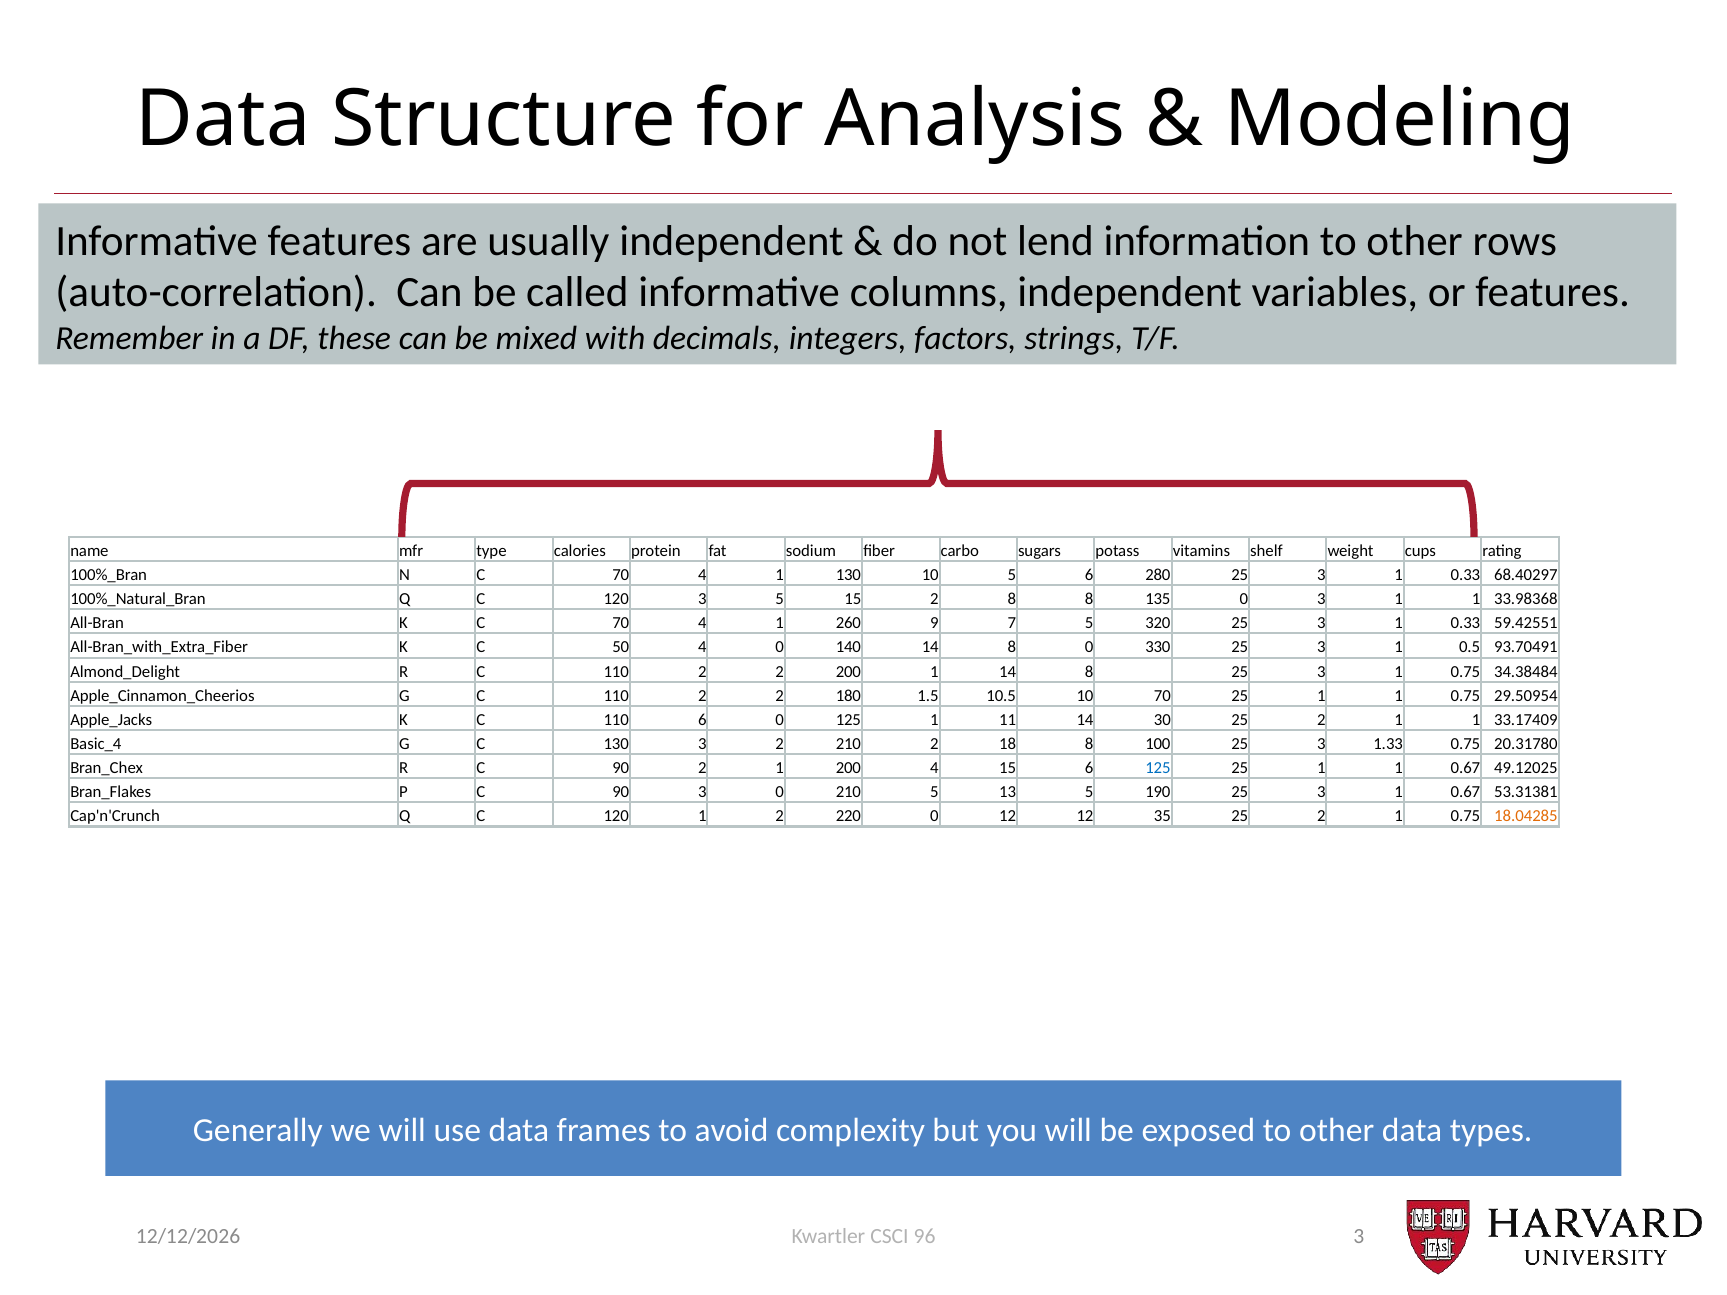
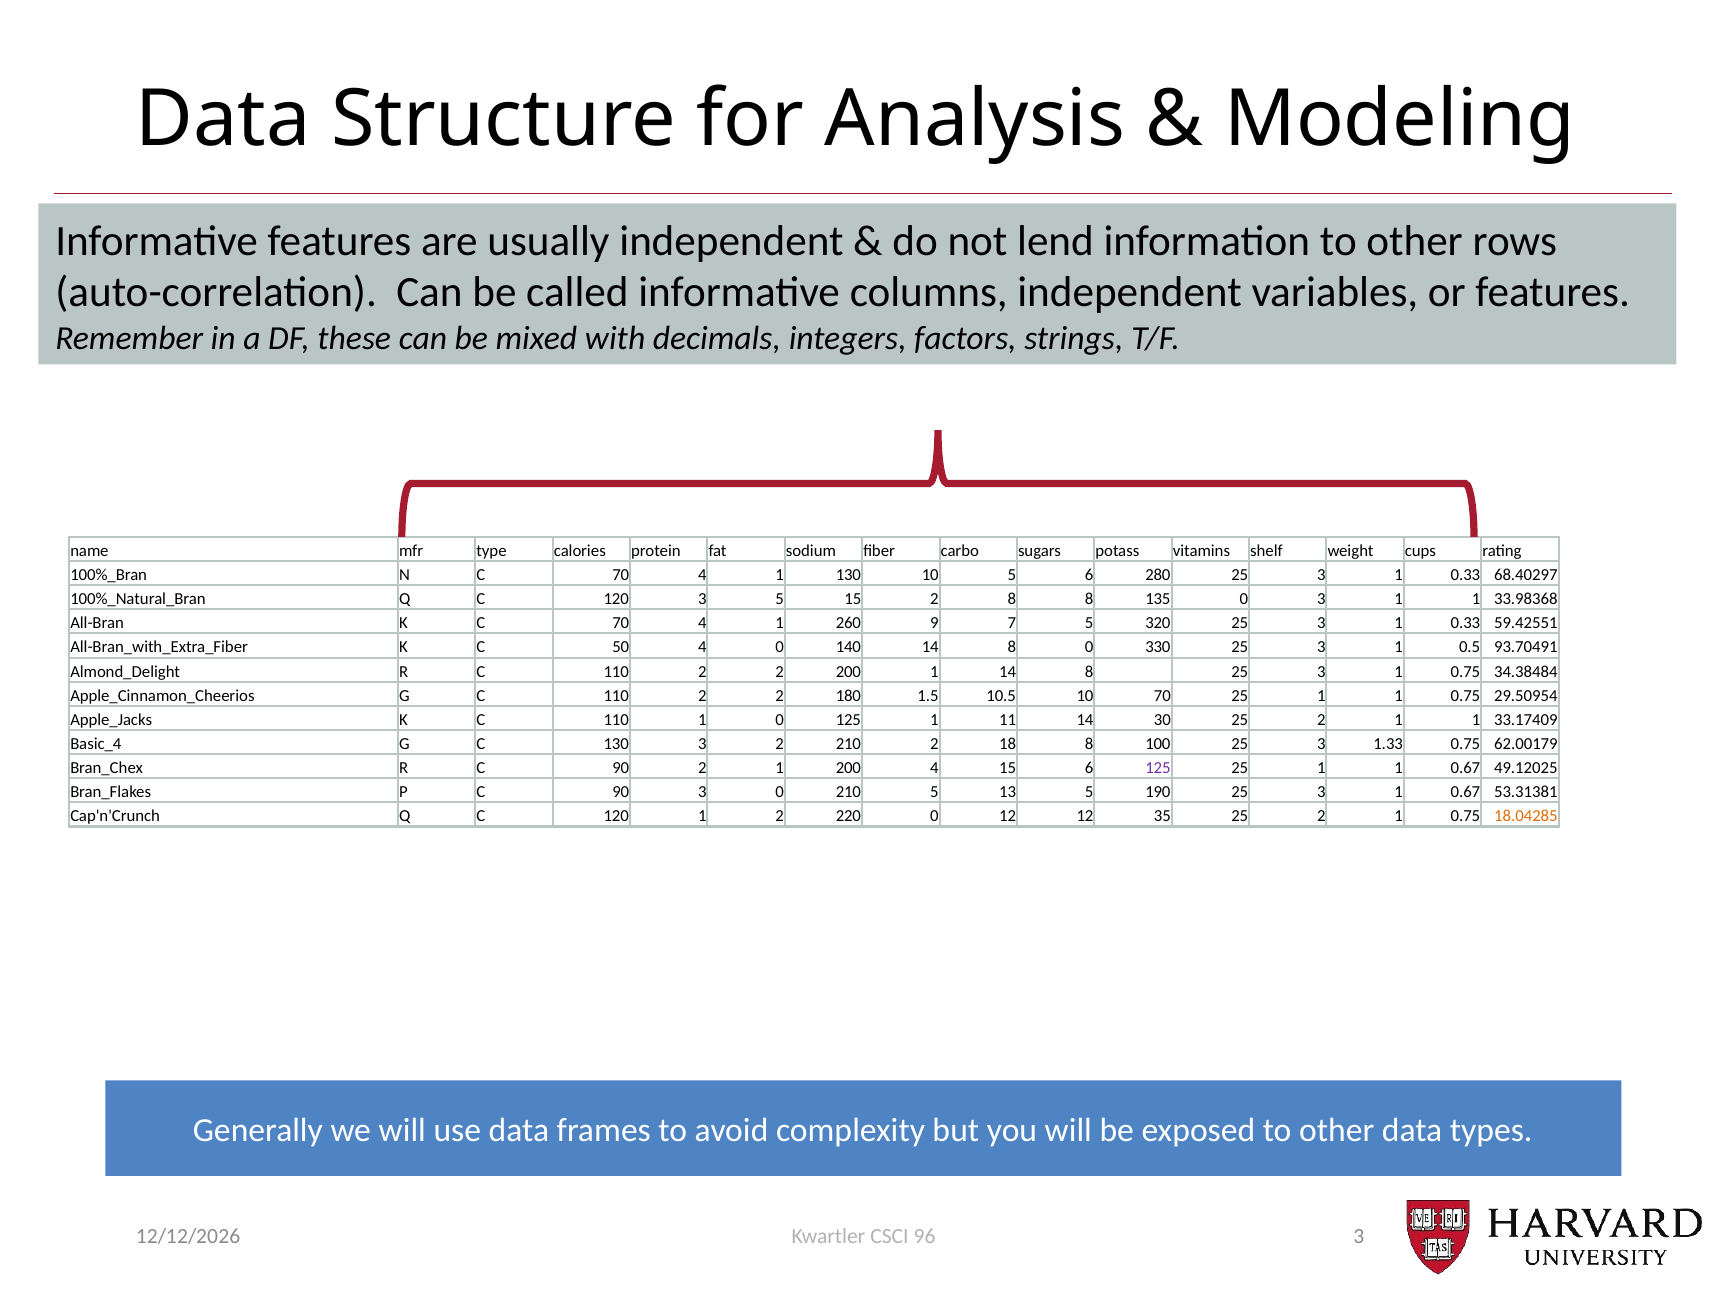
110 6: 6 -> 1
20.31780: 20.31780 -> 62.00179
125 at (1158, 768) colour: blue -> purple
